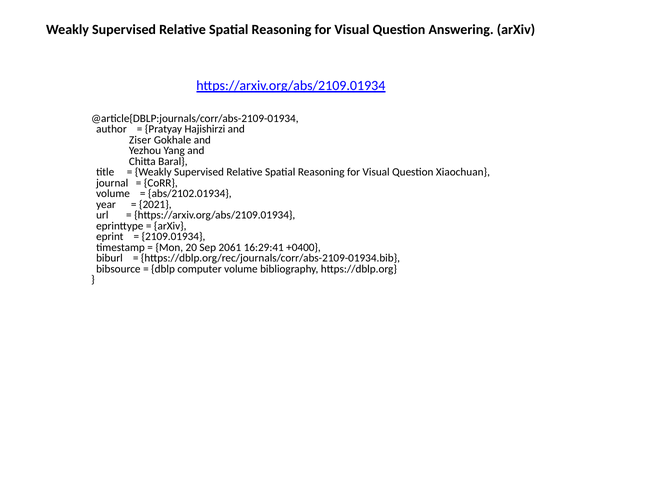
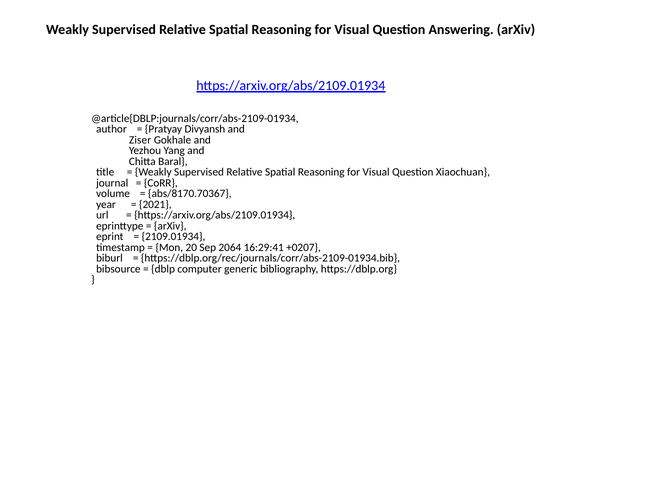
Hajishirzi: Hajishirzi -> Divyansh
abs/2102.01934: abs/2102.01934 -> abs/8170.70367
2061: 2061 -> 2064
+0400: +0400 -> +0207
computer volume: volume -> generic
